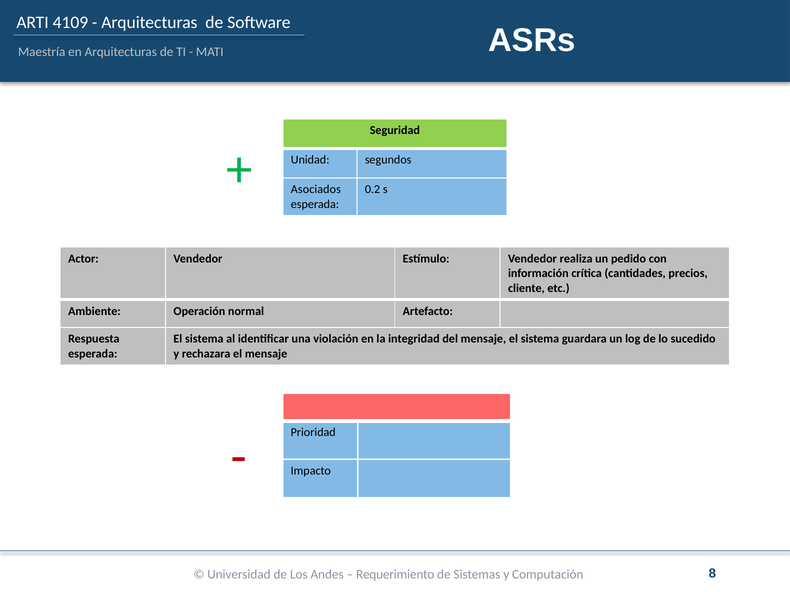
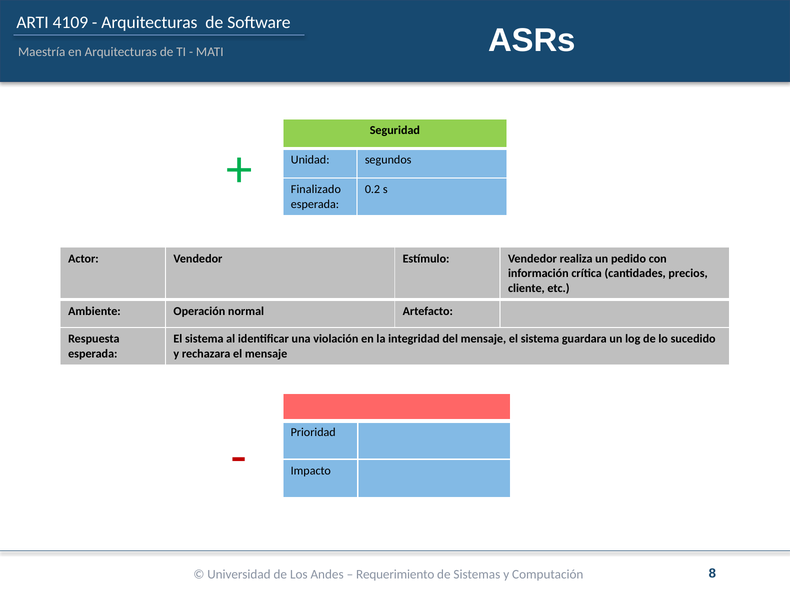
Asociados: Asociados -> Finalizado
